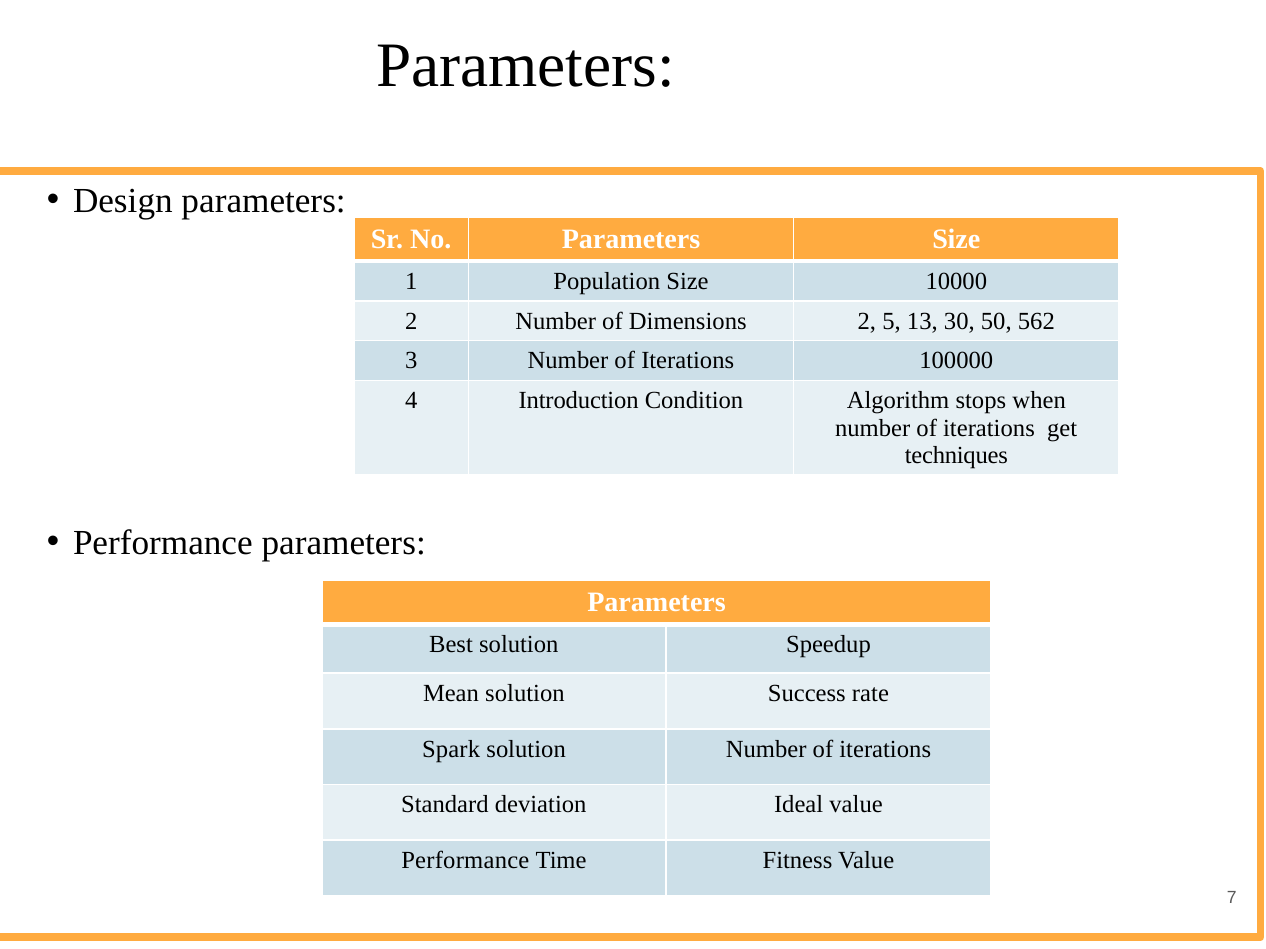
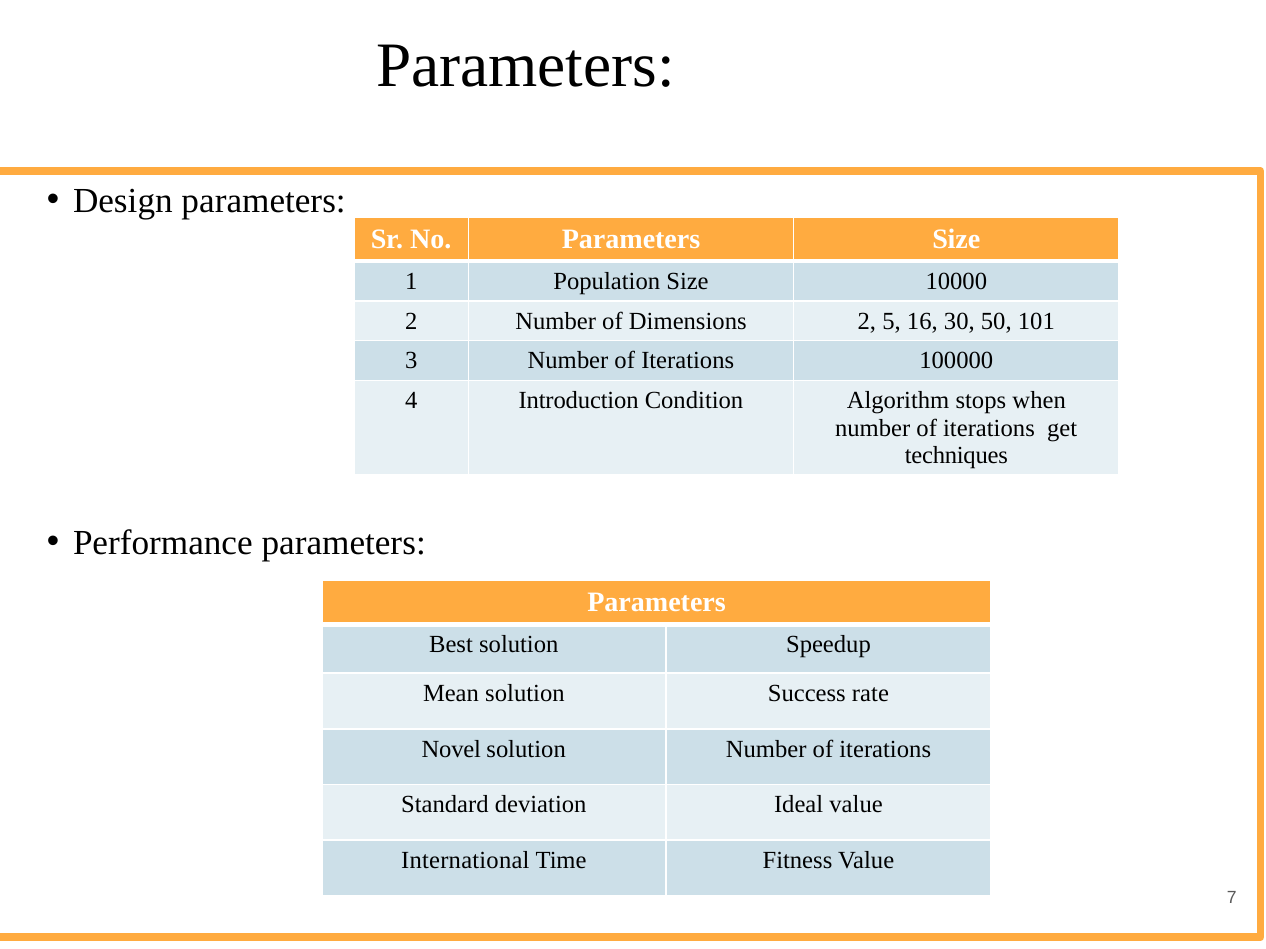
13: 13 -> 16
562: 562 -> 101
Spark: Spark -> Novel
Performance at (465, 861): Performance -> International
